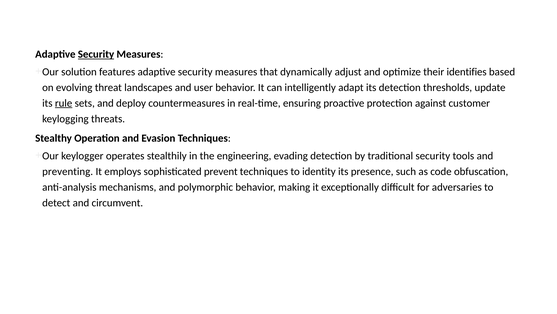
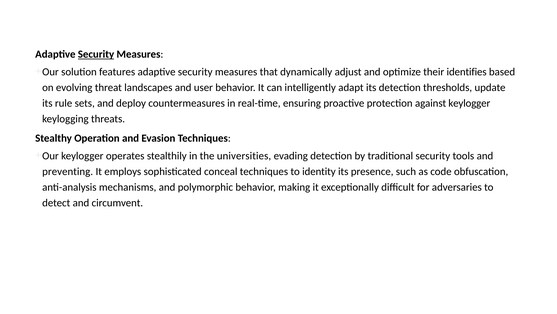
rule underline: present -> none
against customer: customer -> keylogger
engineering: engineering -> universities
prevent: prevent -> conceal
